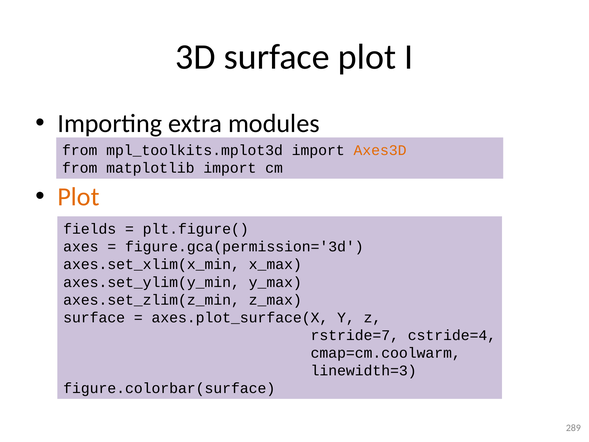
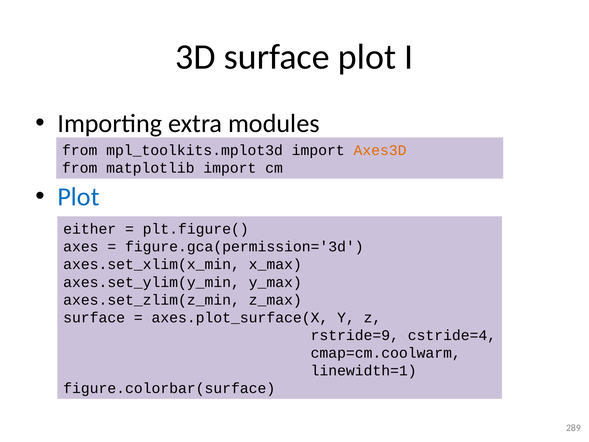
Plot at (78, 197) colour: orange -> blue
fields: fields -> either
rstride=7: rstride=7 -> rstride=9
linewidth=3: linewidth=3 -> linewidth=1
